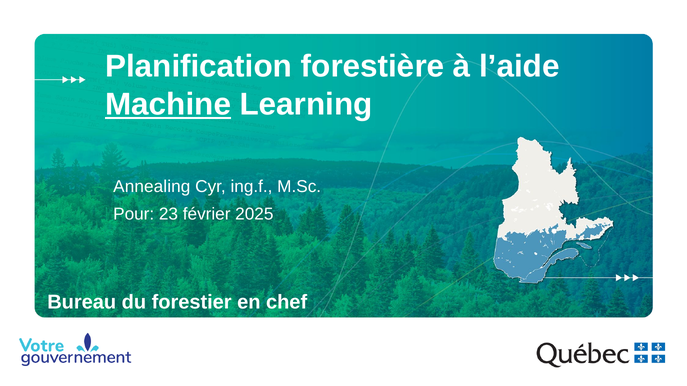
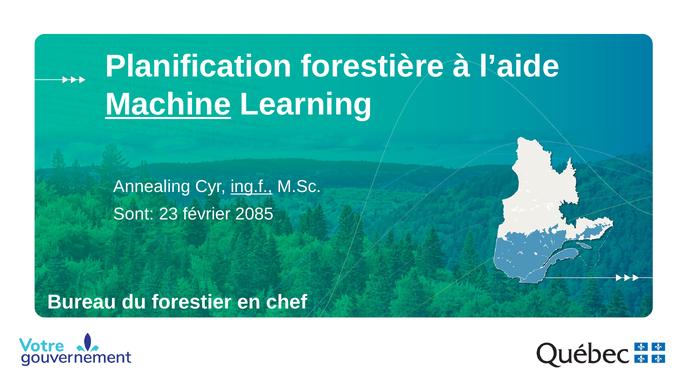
ing.f underline: none -> present
Pour: Pour -> Sont
2025: 2025 -> 2085
